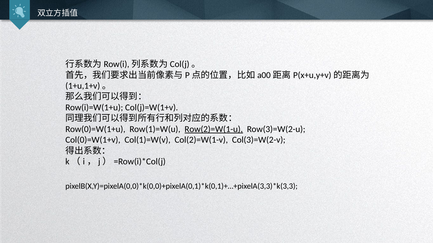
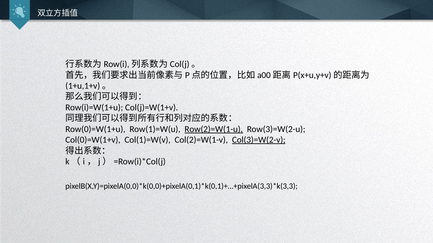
Col(3)=W(2-v underline: none -> present
